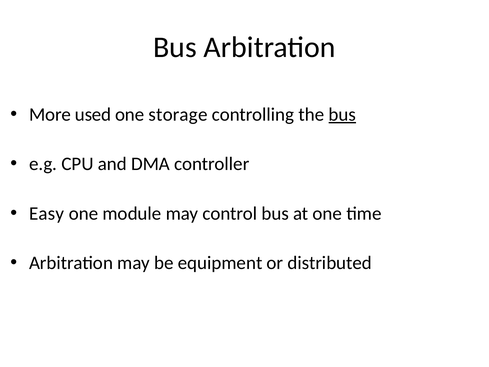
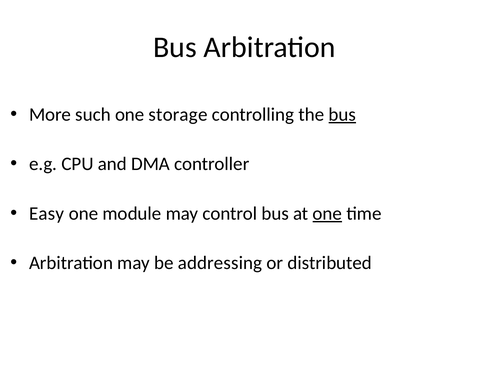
used: used -> such
one at (327, 213) underline: none -> present
equipment: equipment -> addressing
